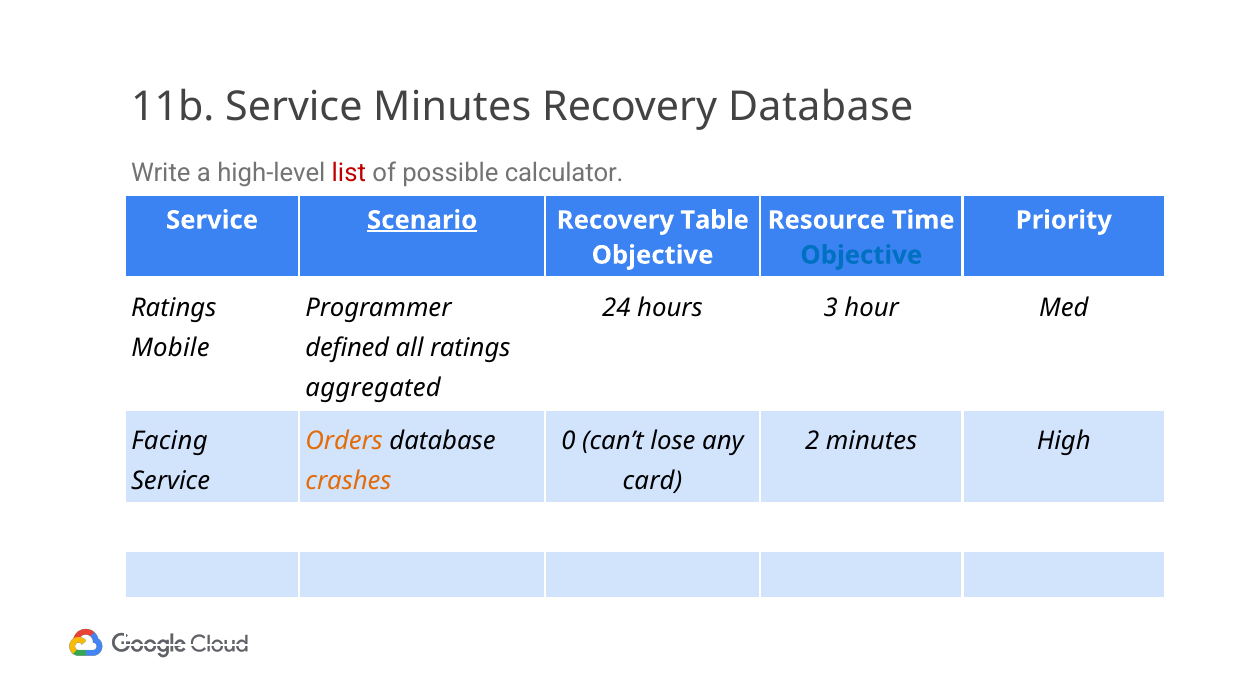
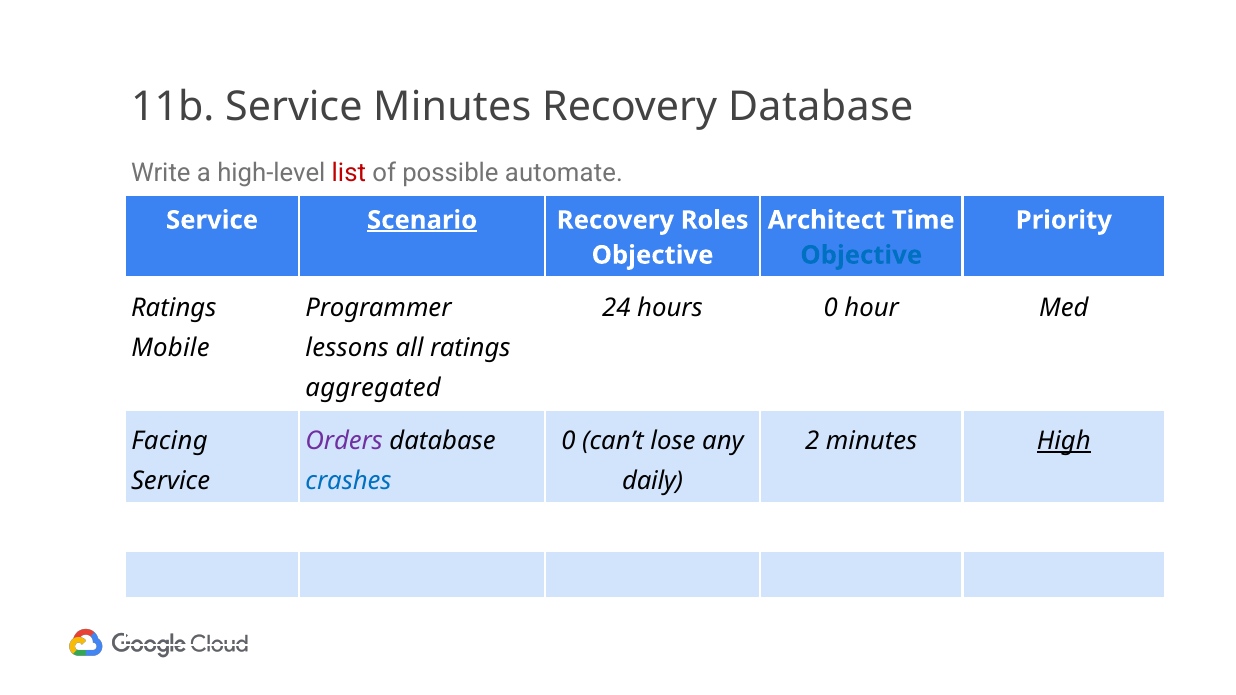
calculator: calculator -> automate
Table: Table -> Roles
Resource: Resource -> Architect
hours 3: 3 -> 0
defined: defined -> lessons
Orders colour: orange -> purple
High underline: none -> present
crashes colour: orange -> blue
card: card -> daily
